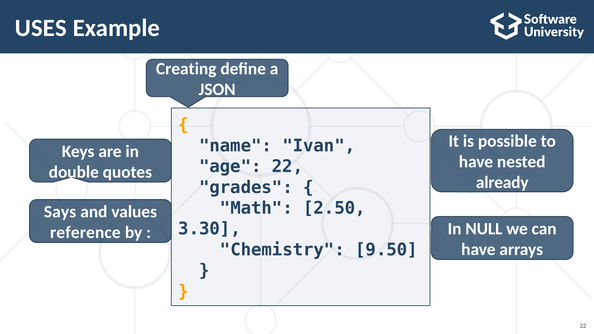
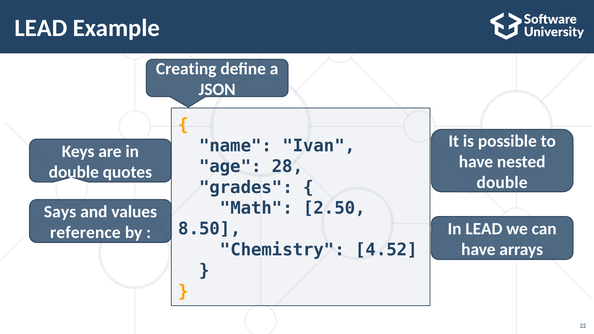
USES at (41, 28): USES -> LEAD
age 22: 22 -> 28
already at (502, 183): already -> double
3.30: 3.30 -> 8.50
In NULL: NULL -> LEAD
9.50: 9.50 -> 4.52
